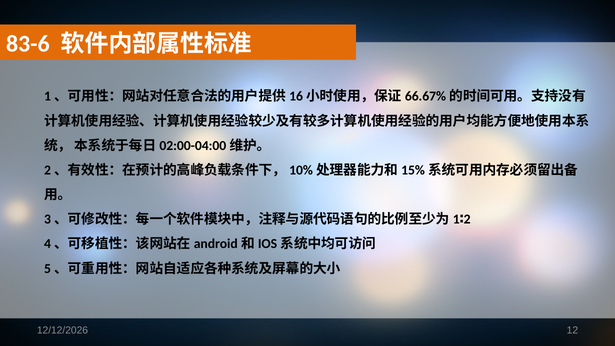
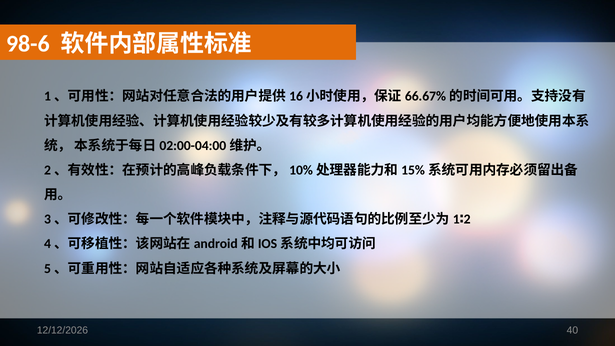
83-6: 83-6 -> 98-6
12: 12 -> 40
